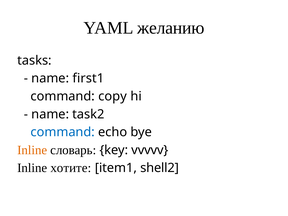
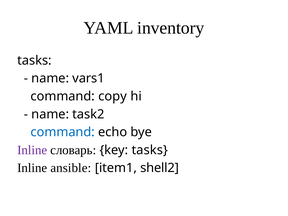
желанию: желанию -> inventory
first1: first1 -> vars1
Inline at (32, 150) colour: orange -> purple
key vvvvv: vvvvv -> tasks
хотите: хотите -> ansible
